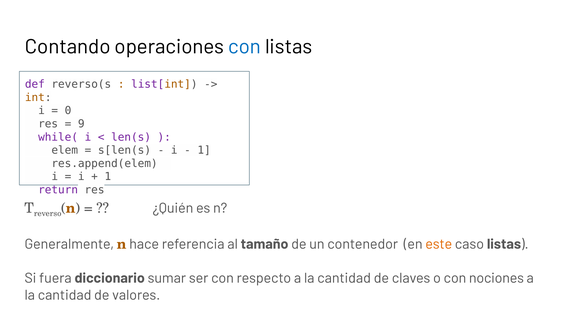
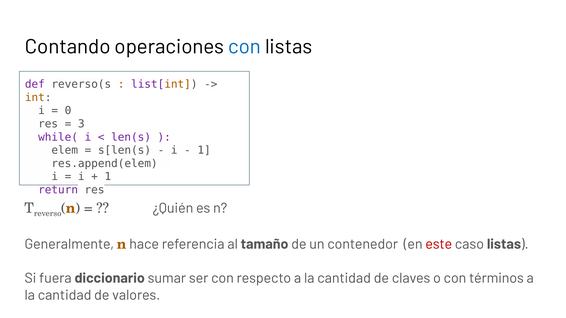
9: 9 -> 3
este colour: orange -> red
nociones: nociones -> términos
